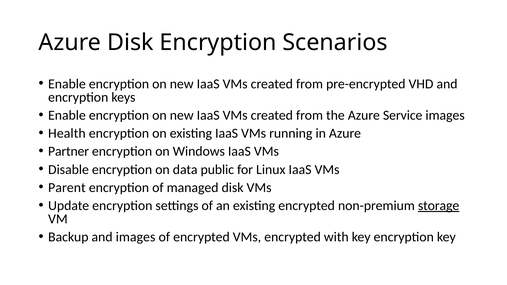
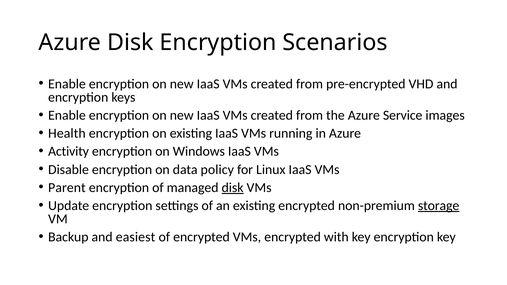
Partner: Partner -> Activity
public: public -> policy
disk at (233, 188) underline: none -> present
and images: images -> easiest
